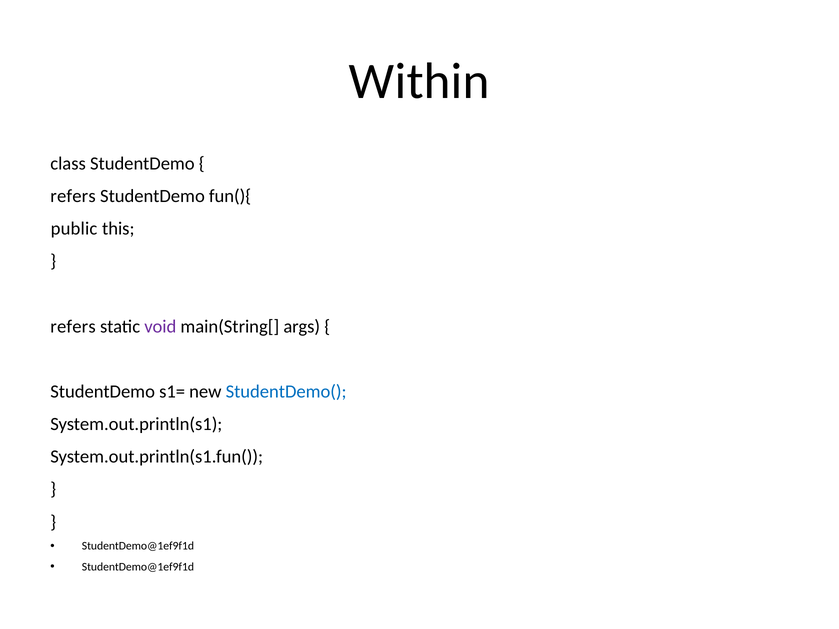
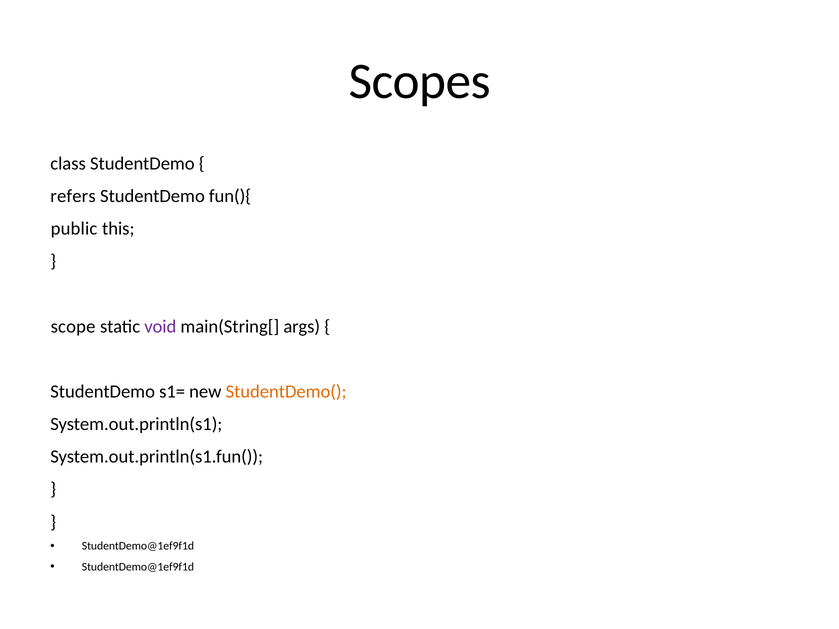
Within: Within -> Scopes
refers at (73, 327): refers -> scope
StudentDemo( colour: blue -> orange
